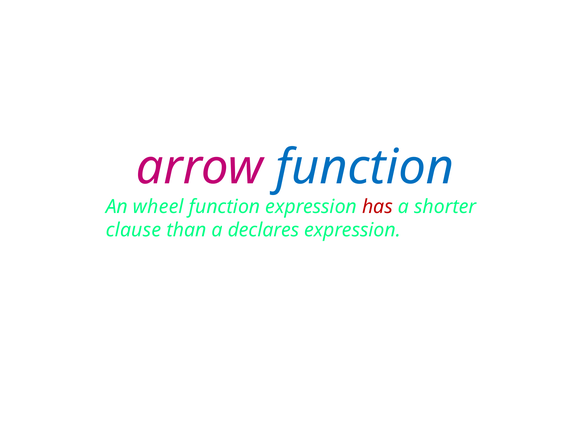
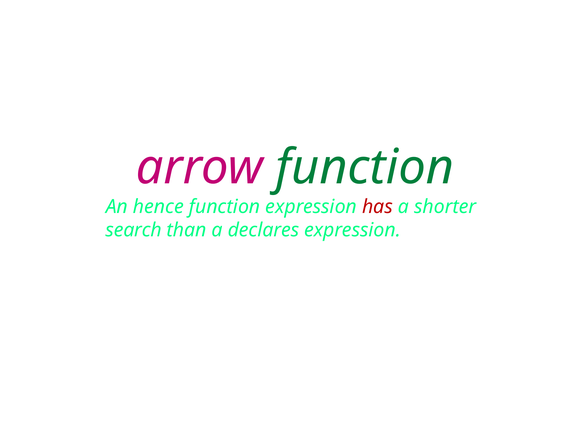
function at (365, 167) colour: blue -> green
wheel: wheel -> hence
clause: clause -> search
